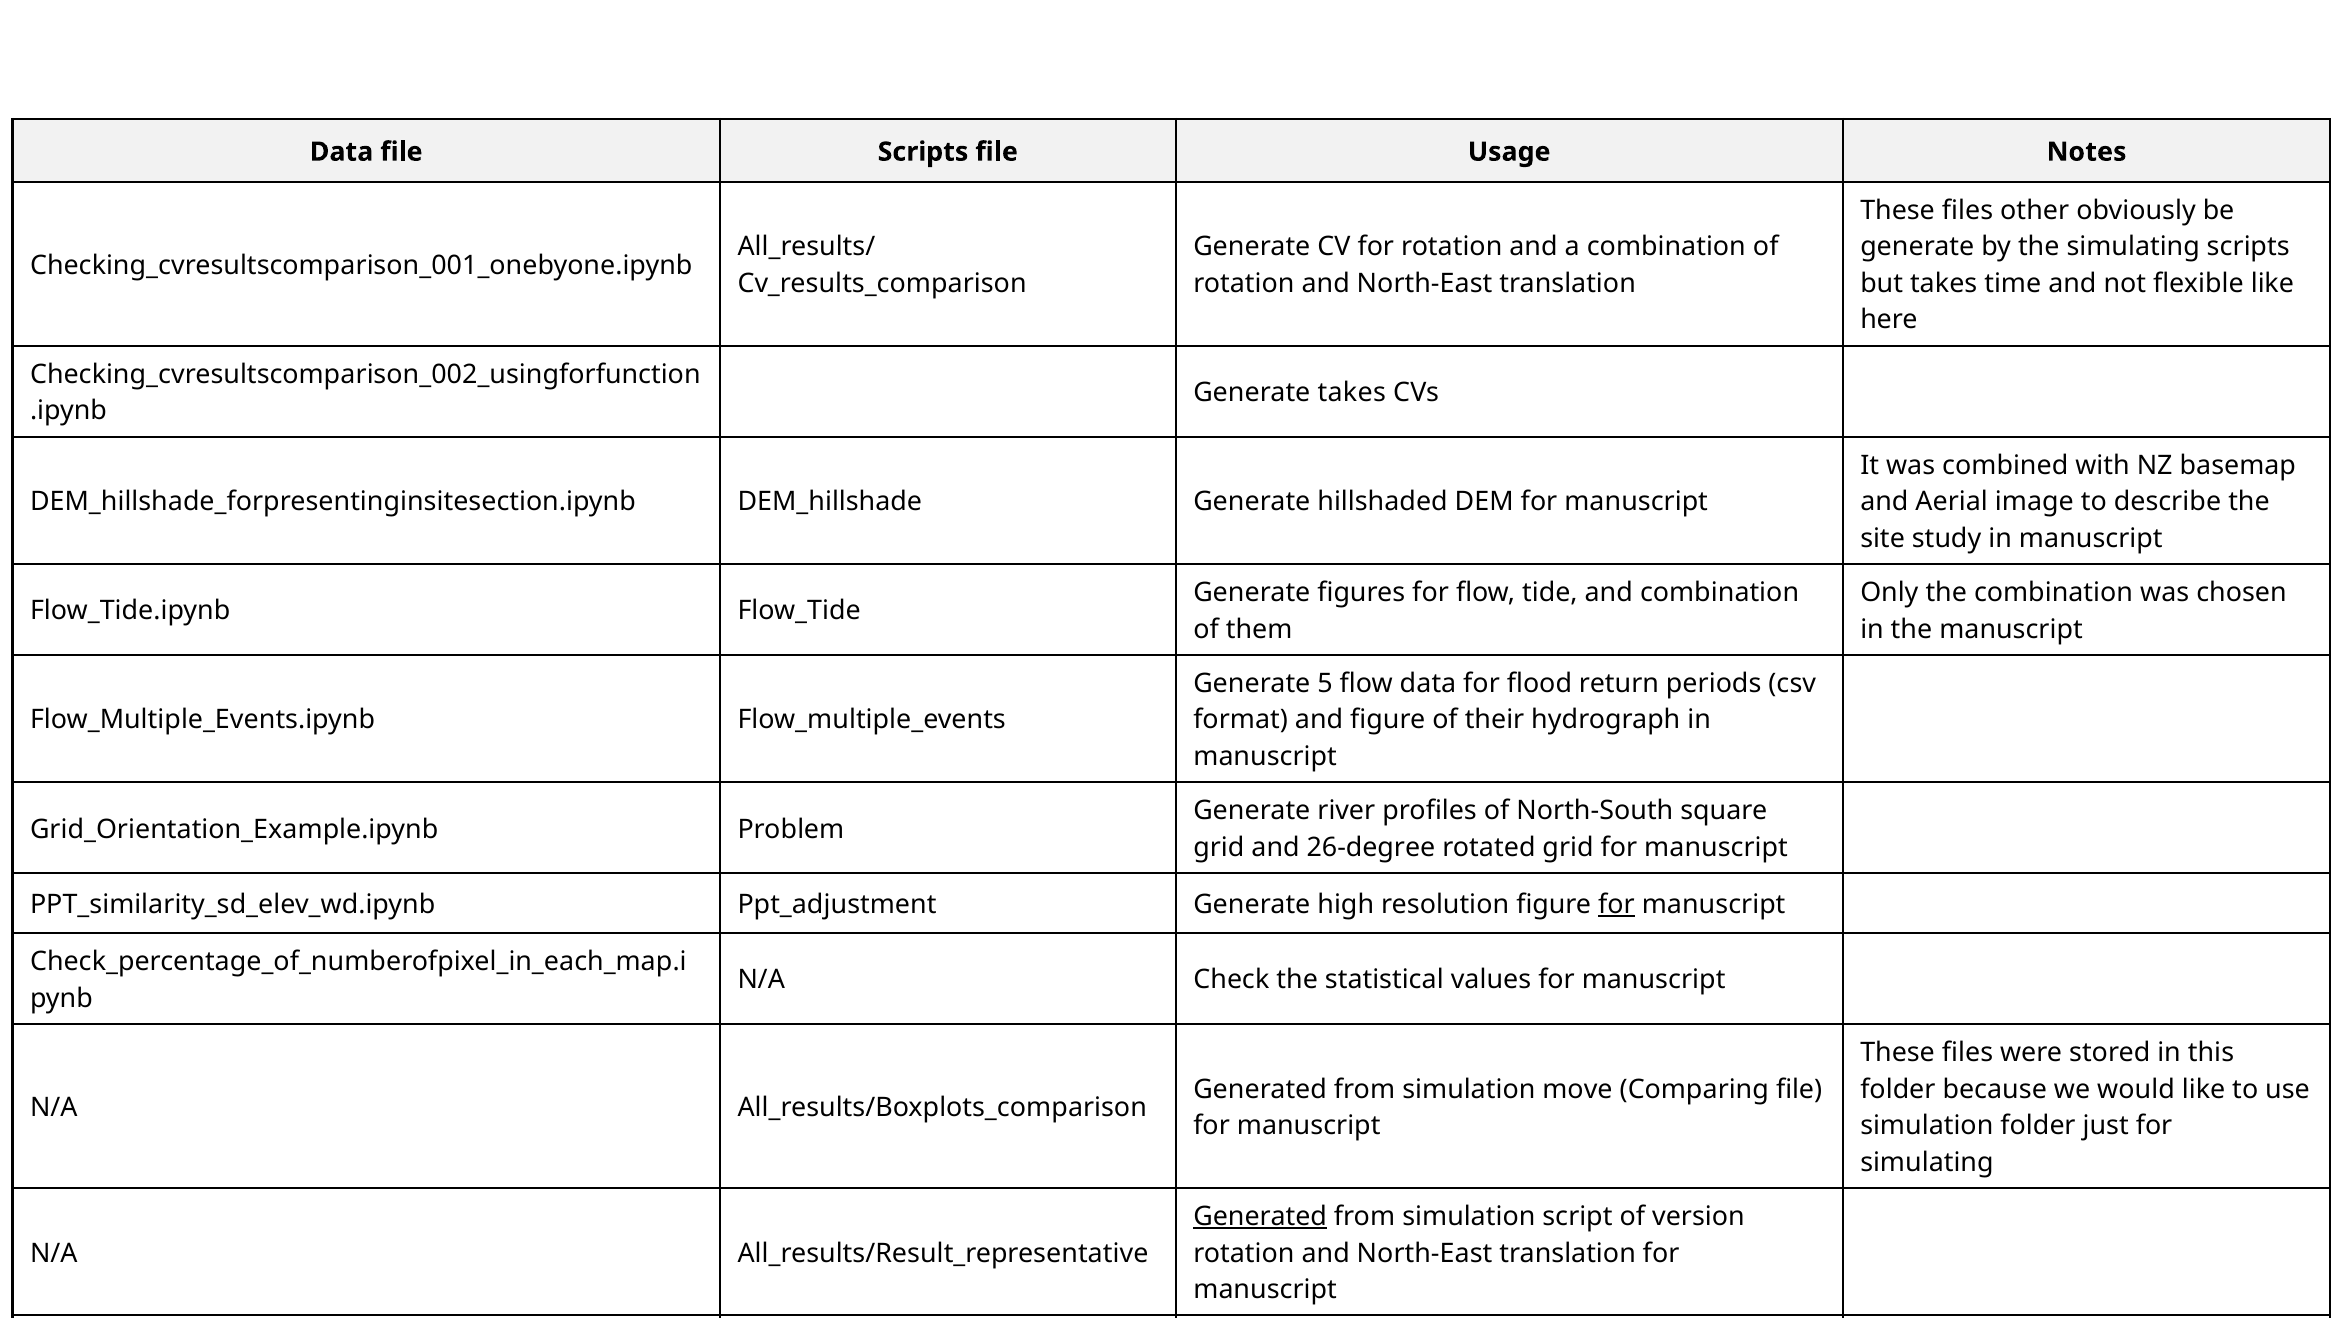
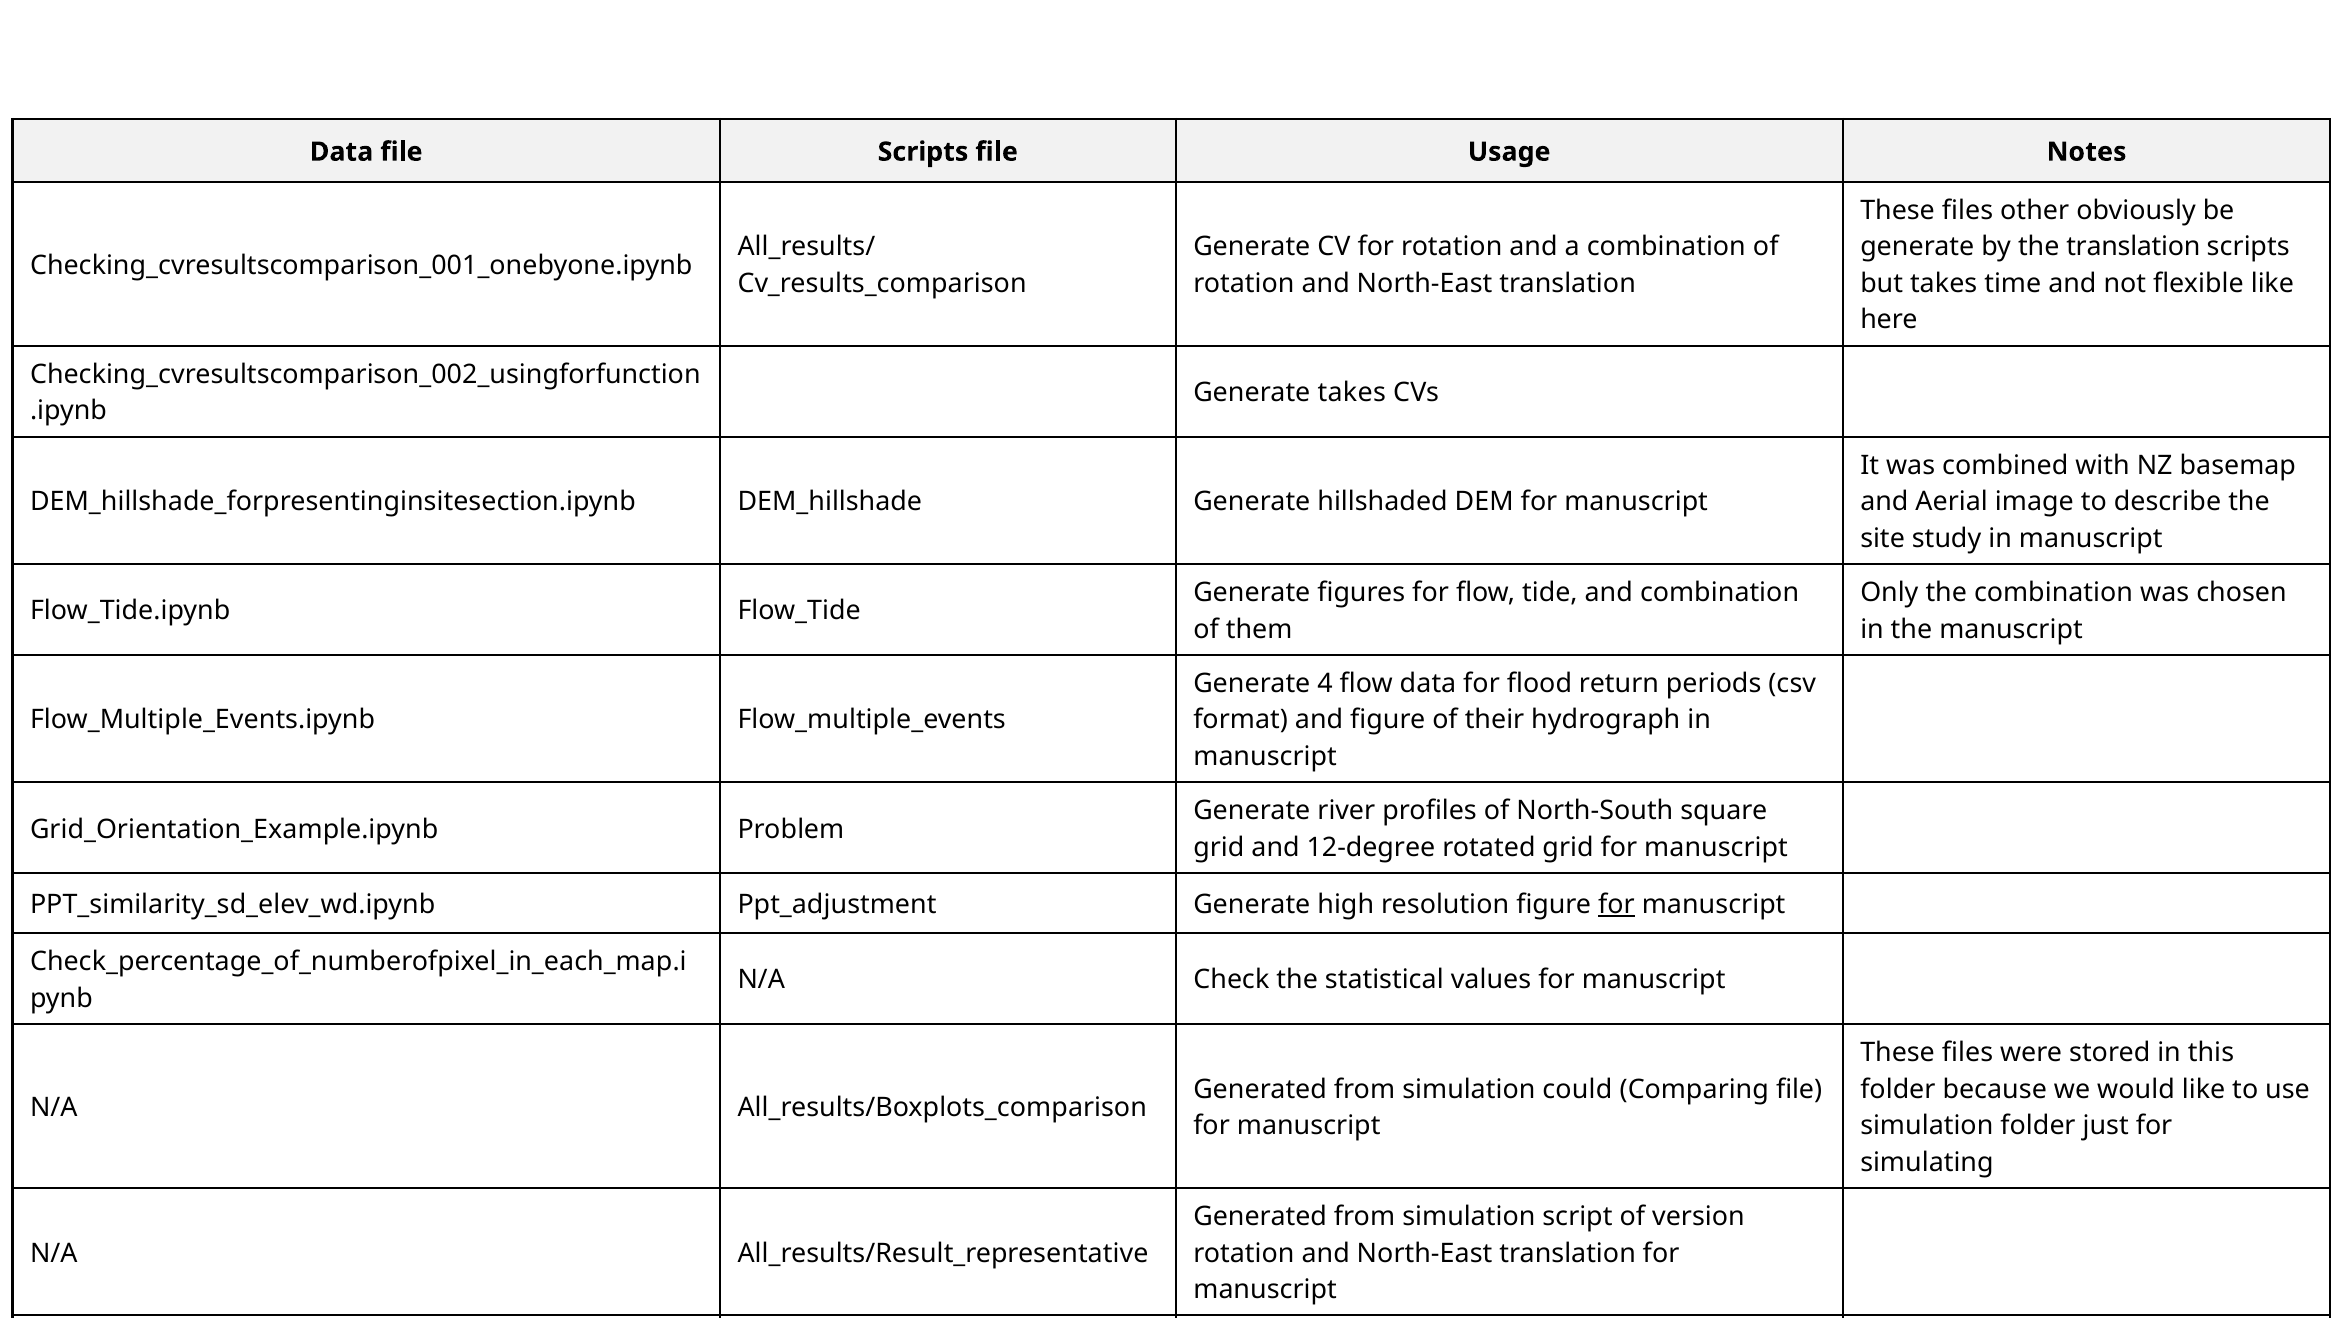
the simulating: simulating -> translation
5: 5 -> 4
26-degree: 26-degree -> 12-degree
simulation move: move -> could
Generated at (1260, 1217) underline: present -> none
